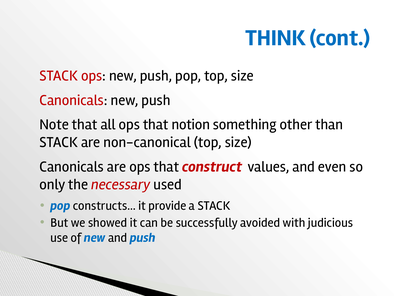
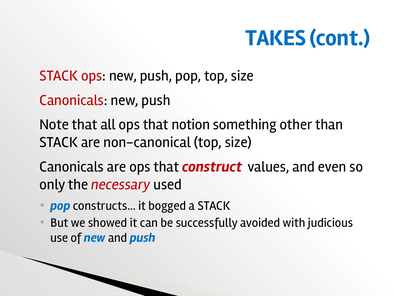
THINK: THINK -> TAKES
provide: provide -> bogged
